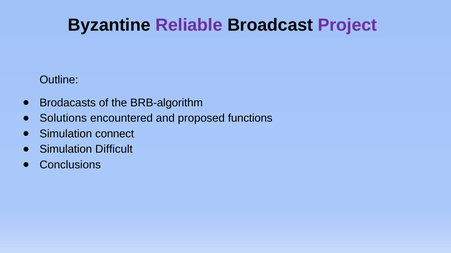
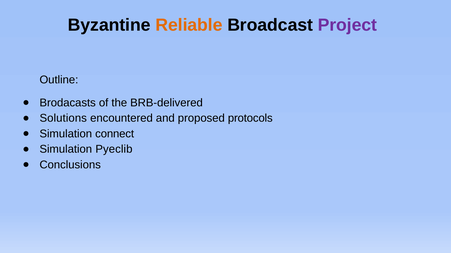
Reliable colour: purple -> orange
BRB-algorithm: BRB-algorithm -> BRB-delivered
functions: functions -> protocols
Difficult: Difficult -> Pyeclib
